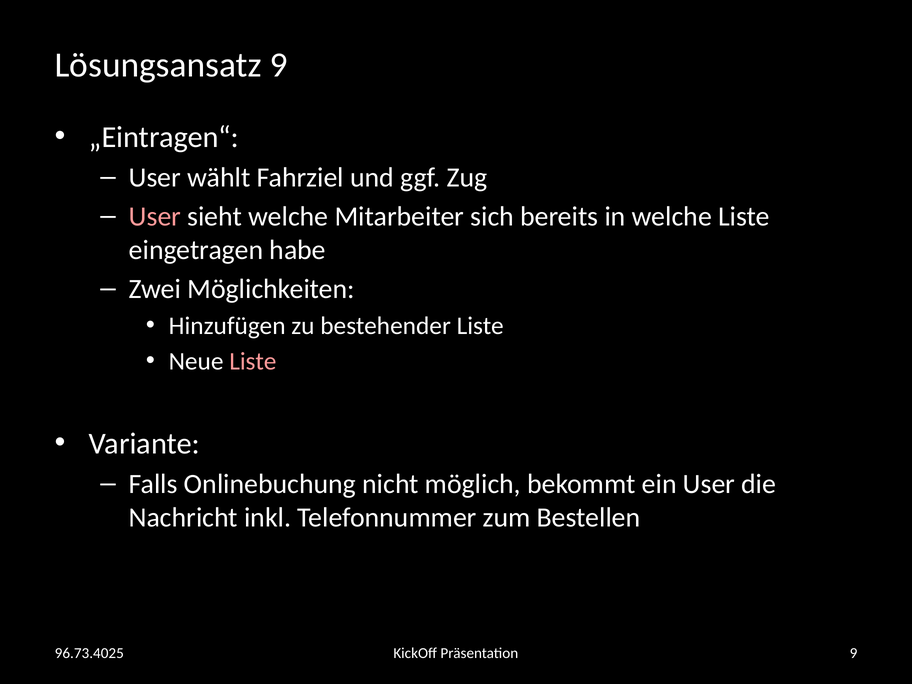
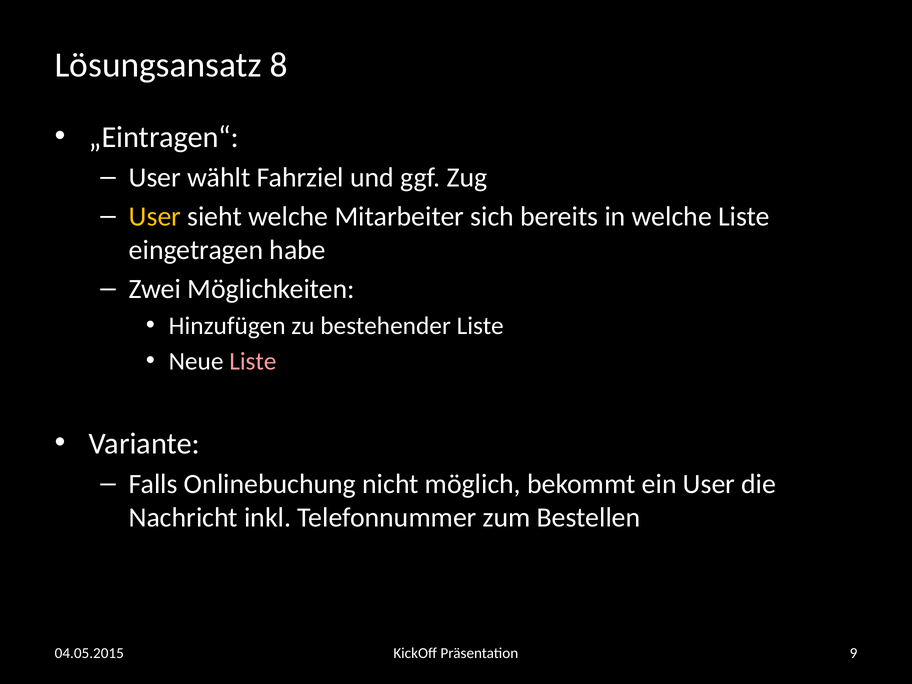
Lösungsansatz 9: 9 -> 8
User at (155, 216) colour: pink -> yellow
96.73.4025: 96.73.4025 -> 04.05.2015
